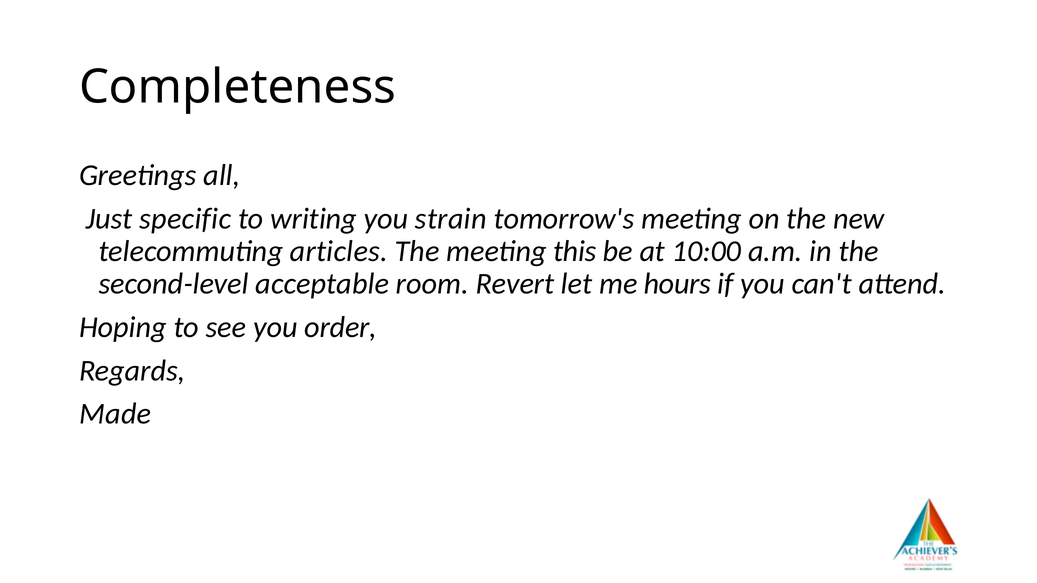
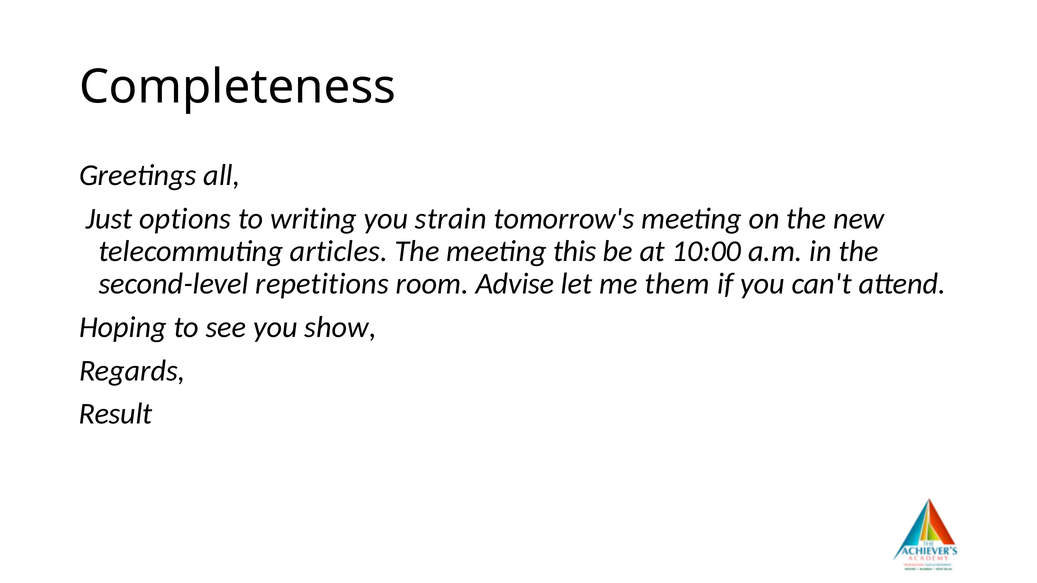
specific: specific -> options
acceptable: acceptable -> repetitions
Revert: Revert -> Advise
hours: hours -> them
order: order -> show
Made: Made -> Result
